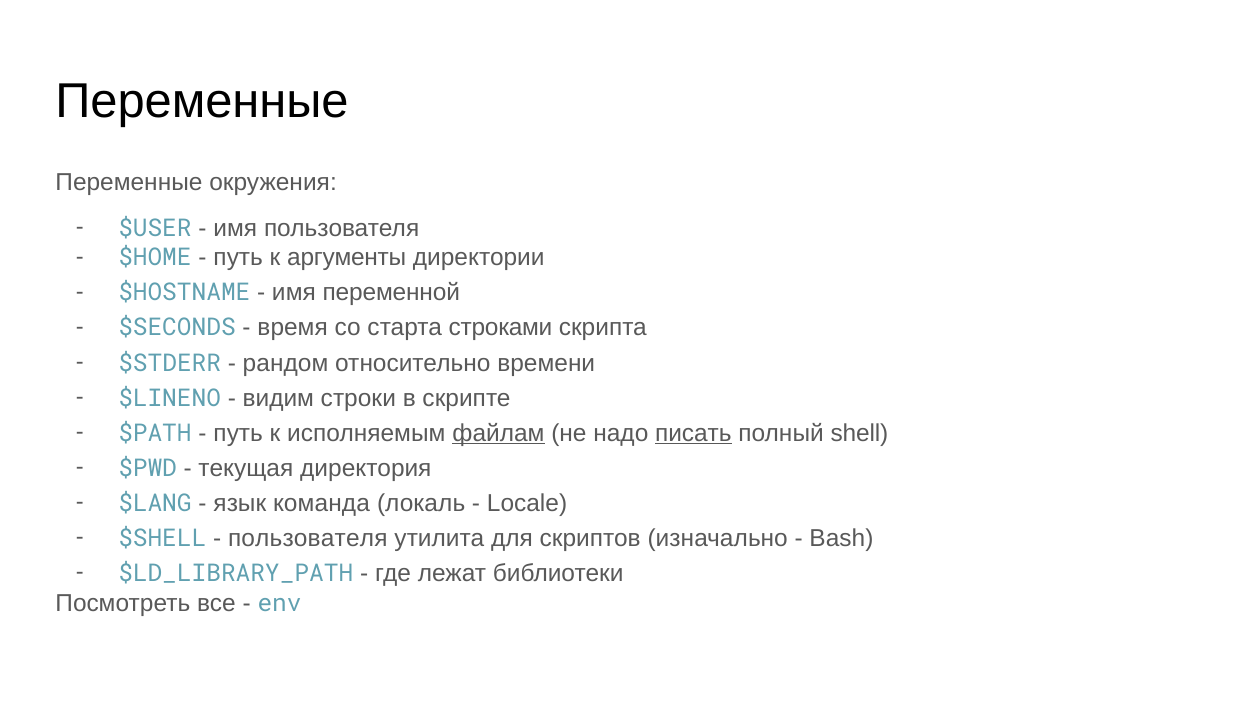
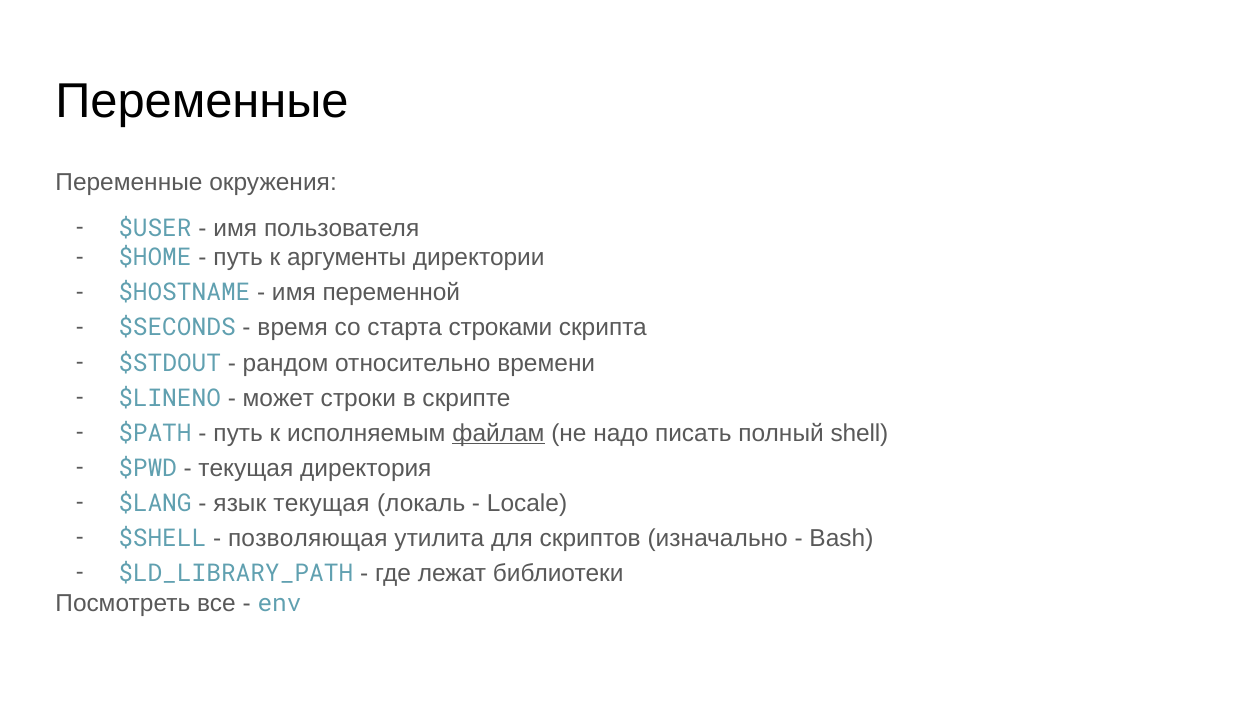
$STDERR: $STDERR -> $STDOUT
видим: видим -> может
писать underline: present -> none
язык команда: команда -> текущая
пользователя at (308, 538): пользователя -> позволяющая
